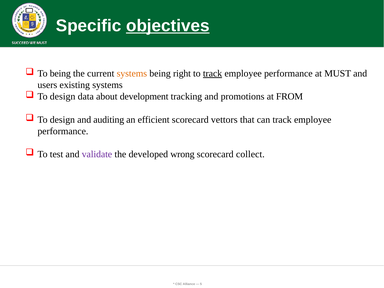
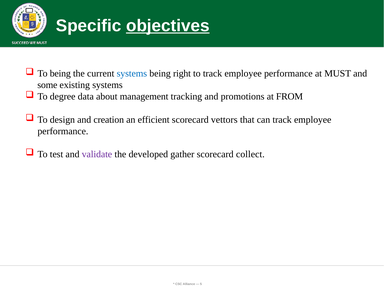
systems at (132, 74) colour: orange -> blue
track at (213, 74) underline: present -> none
users: users -> some
design at (63, 97): design -> degree
development: development -> management
auditing: auditing -> creation
wrong: wrong -> gather
